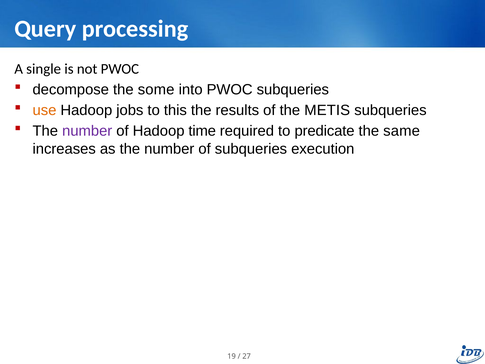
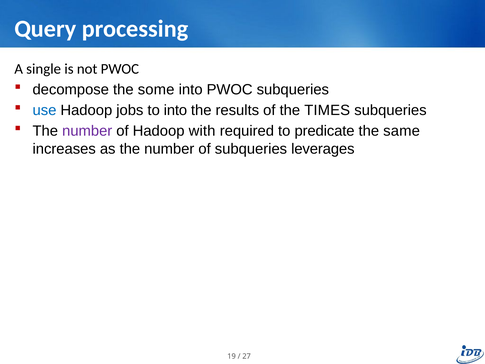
use colour: orange -> blue
to this: this -> into
METIS: METIS -> TIMES
time: time -> with
execution: execution -> leverages
